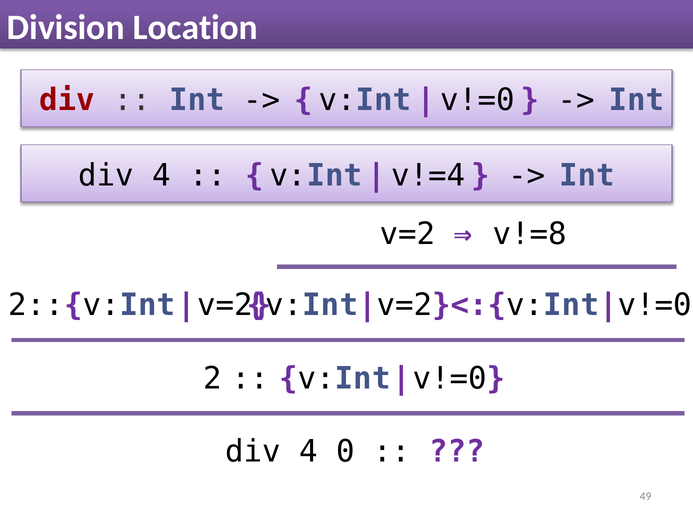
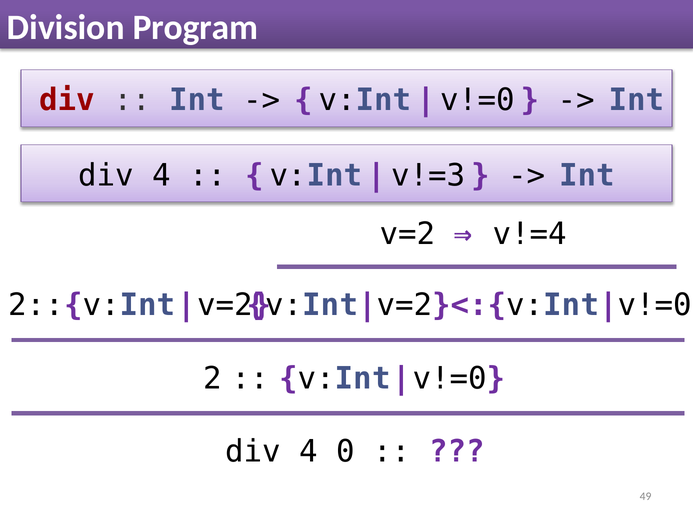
Location: Location -> Program
v!=4: v!=4 -> v!=3
v!=8: v!=8 -> v!=4
